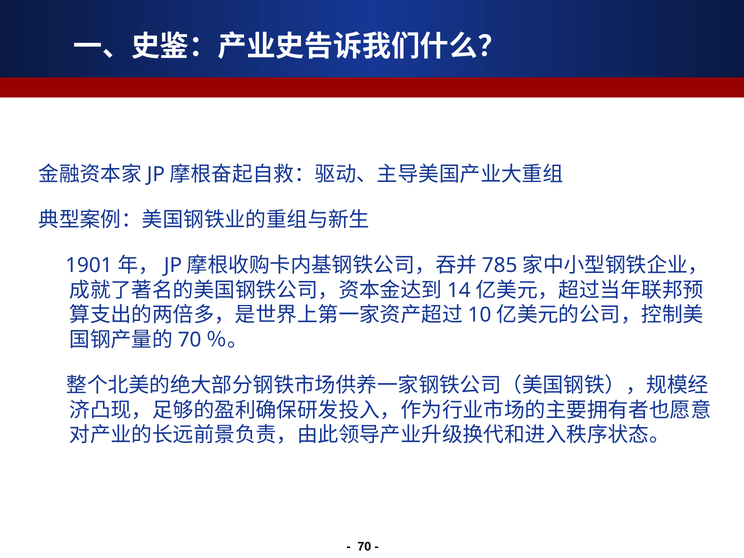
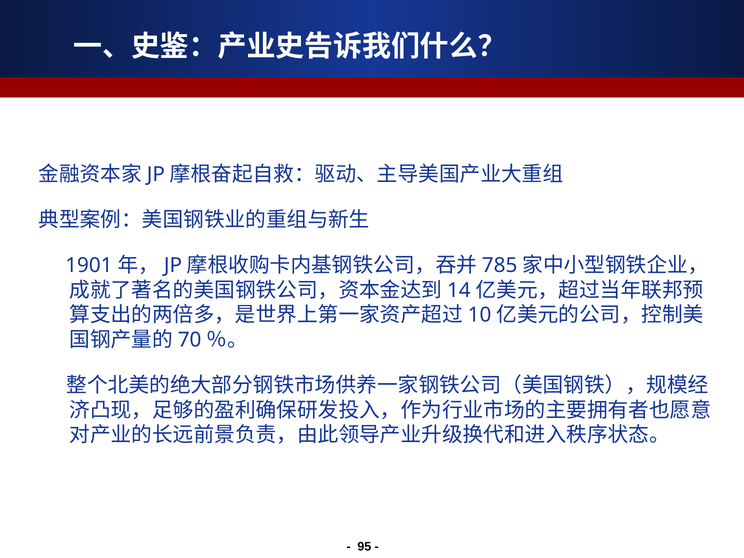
70 at (364, 547): 70 -> 95
